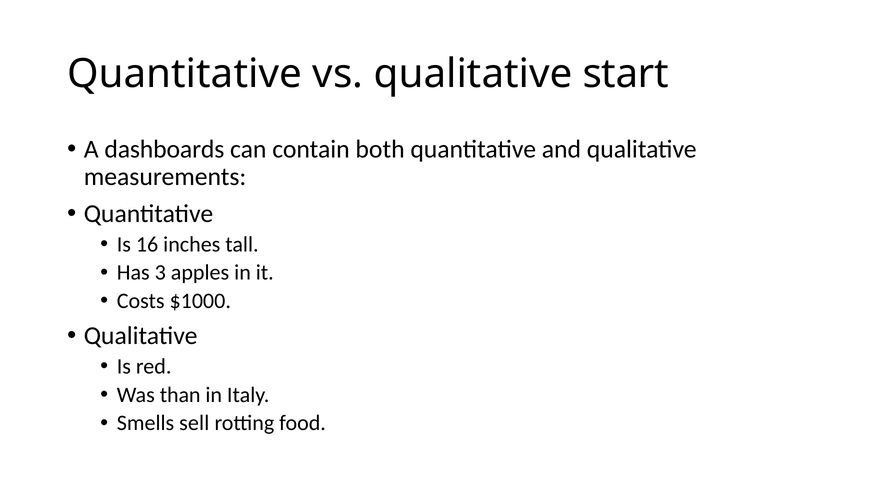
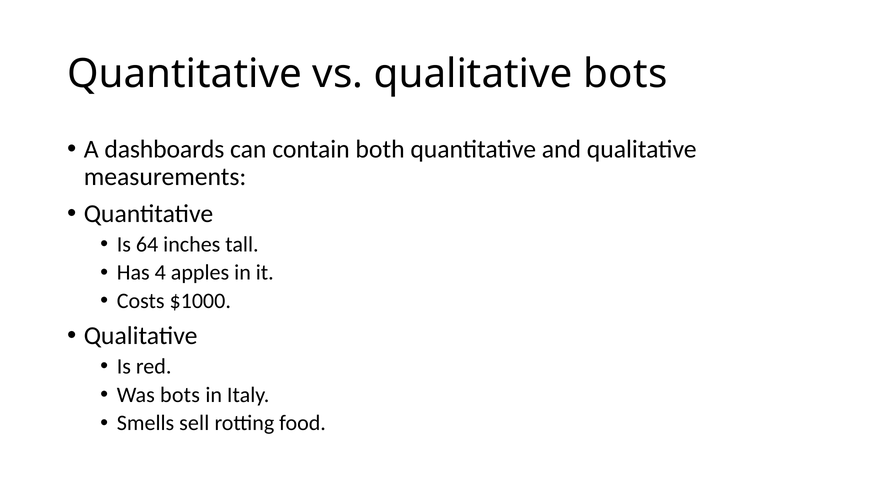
qualitative start: start -> bots
16: 16 -> 64
3: 3 -> 4
Was than: than -> bots
